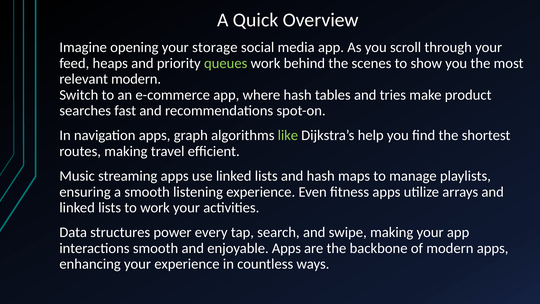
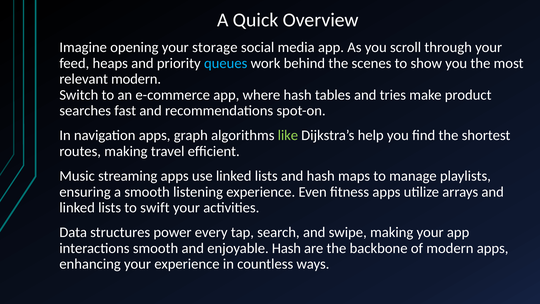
queues colour: light green -> light blue
to work: work -> swift
enjoyable Apps: Apps -> Hash
